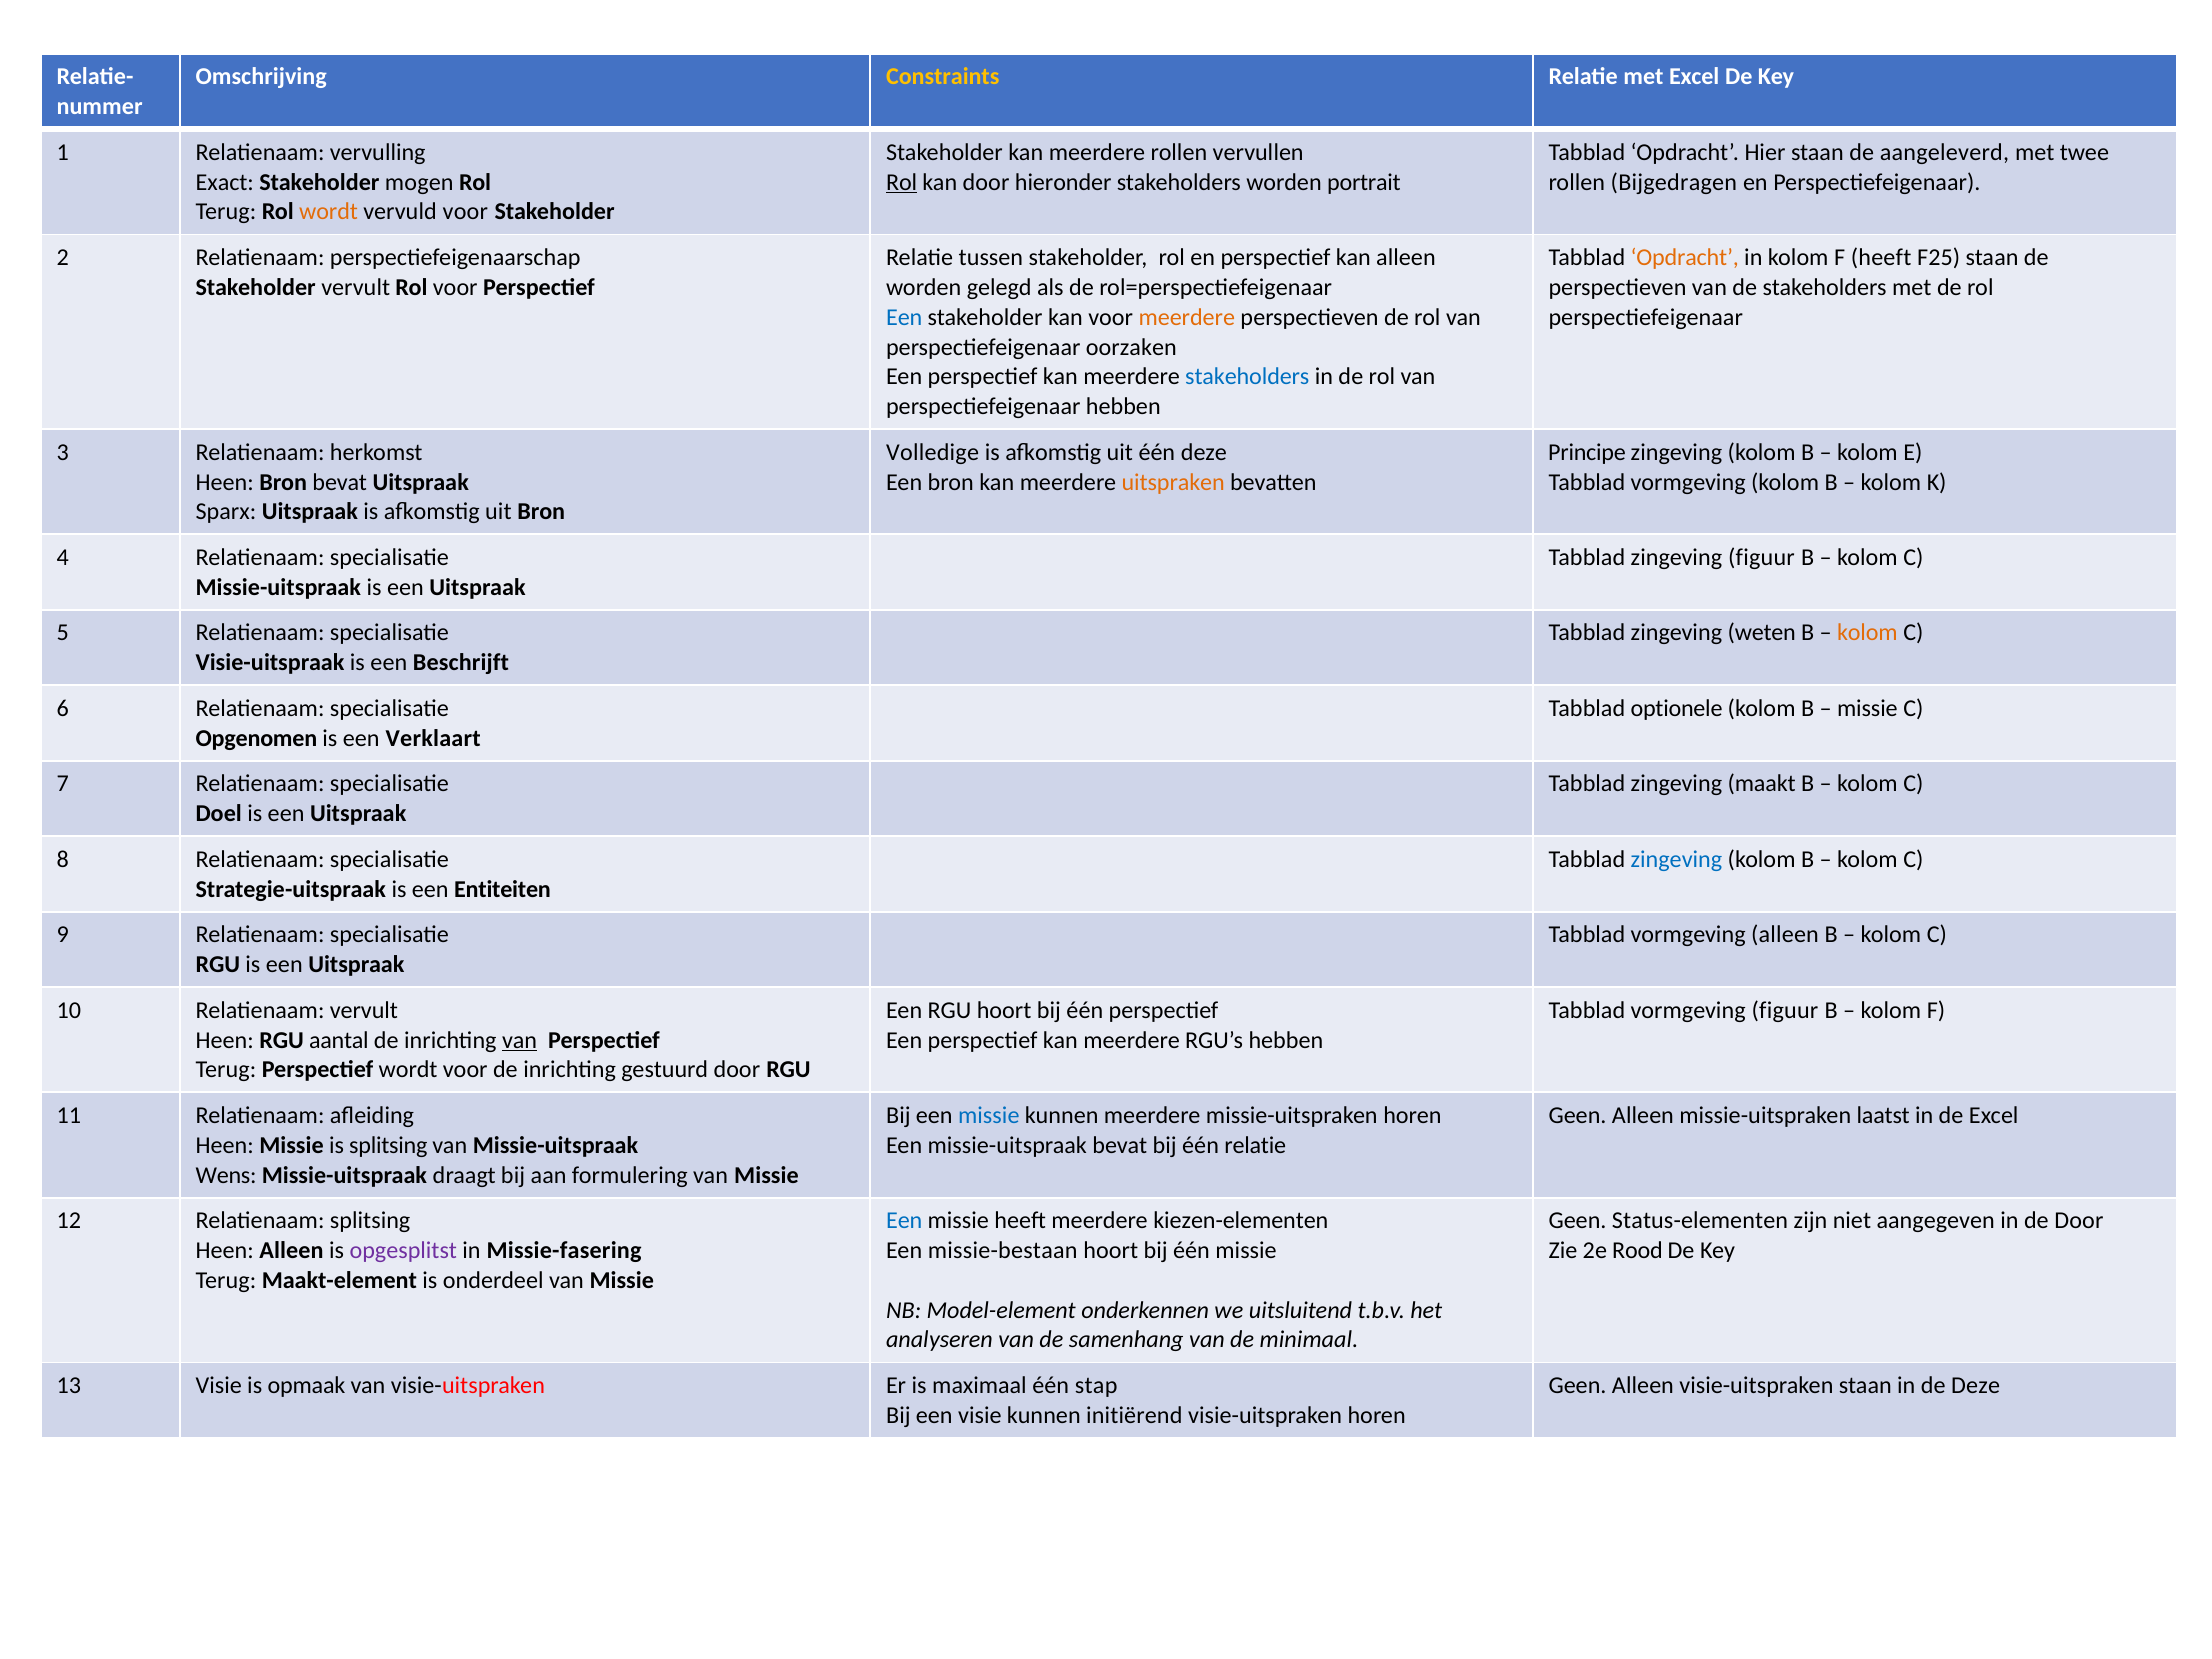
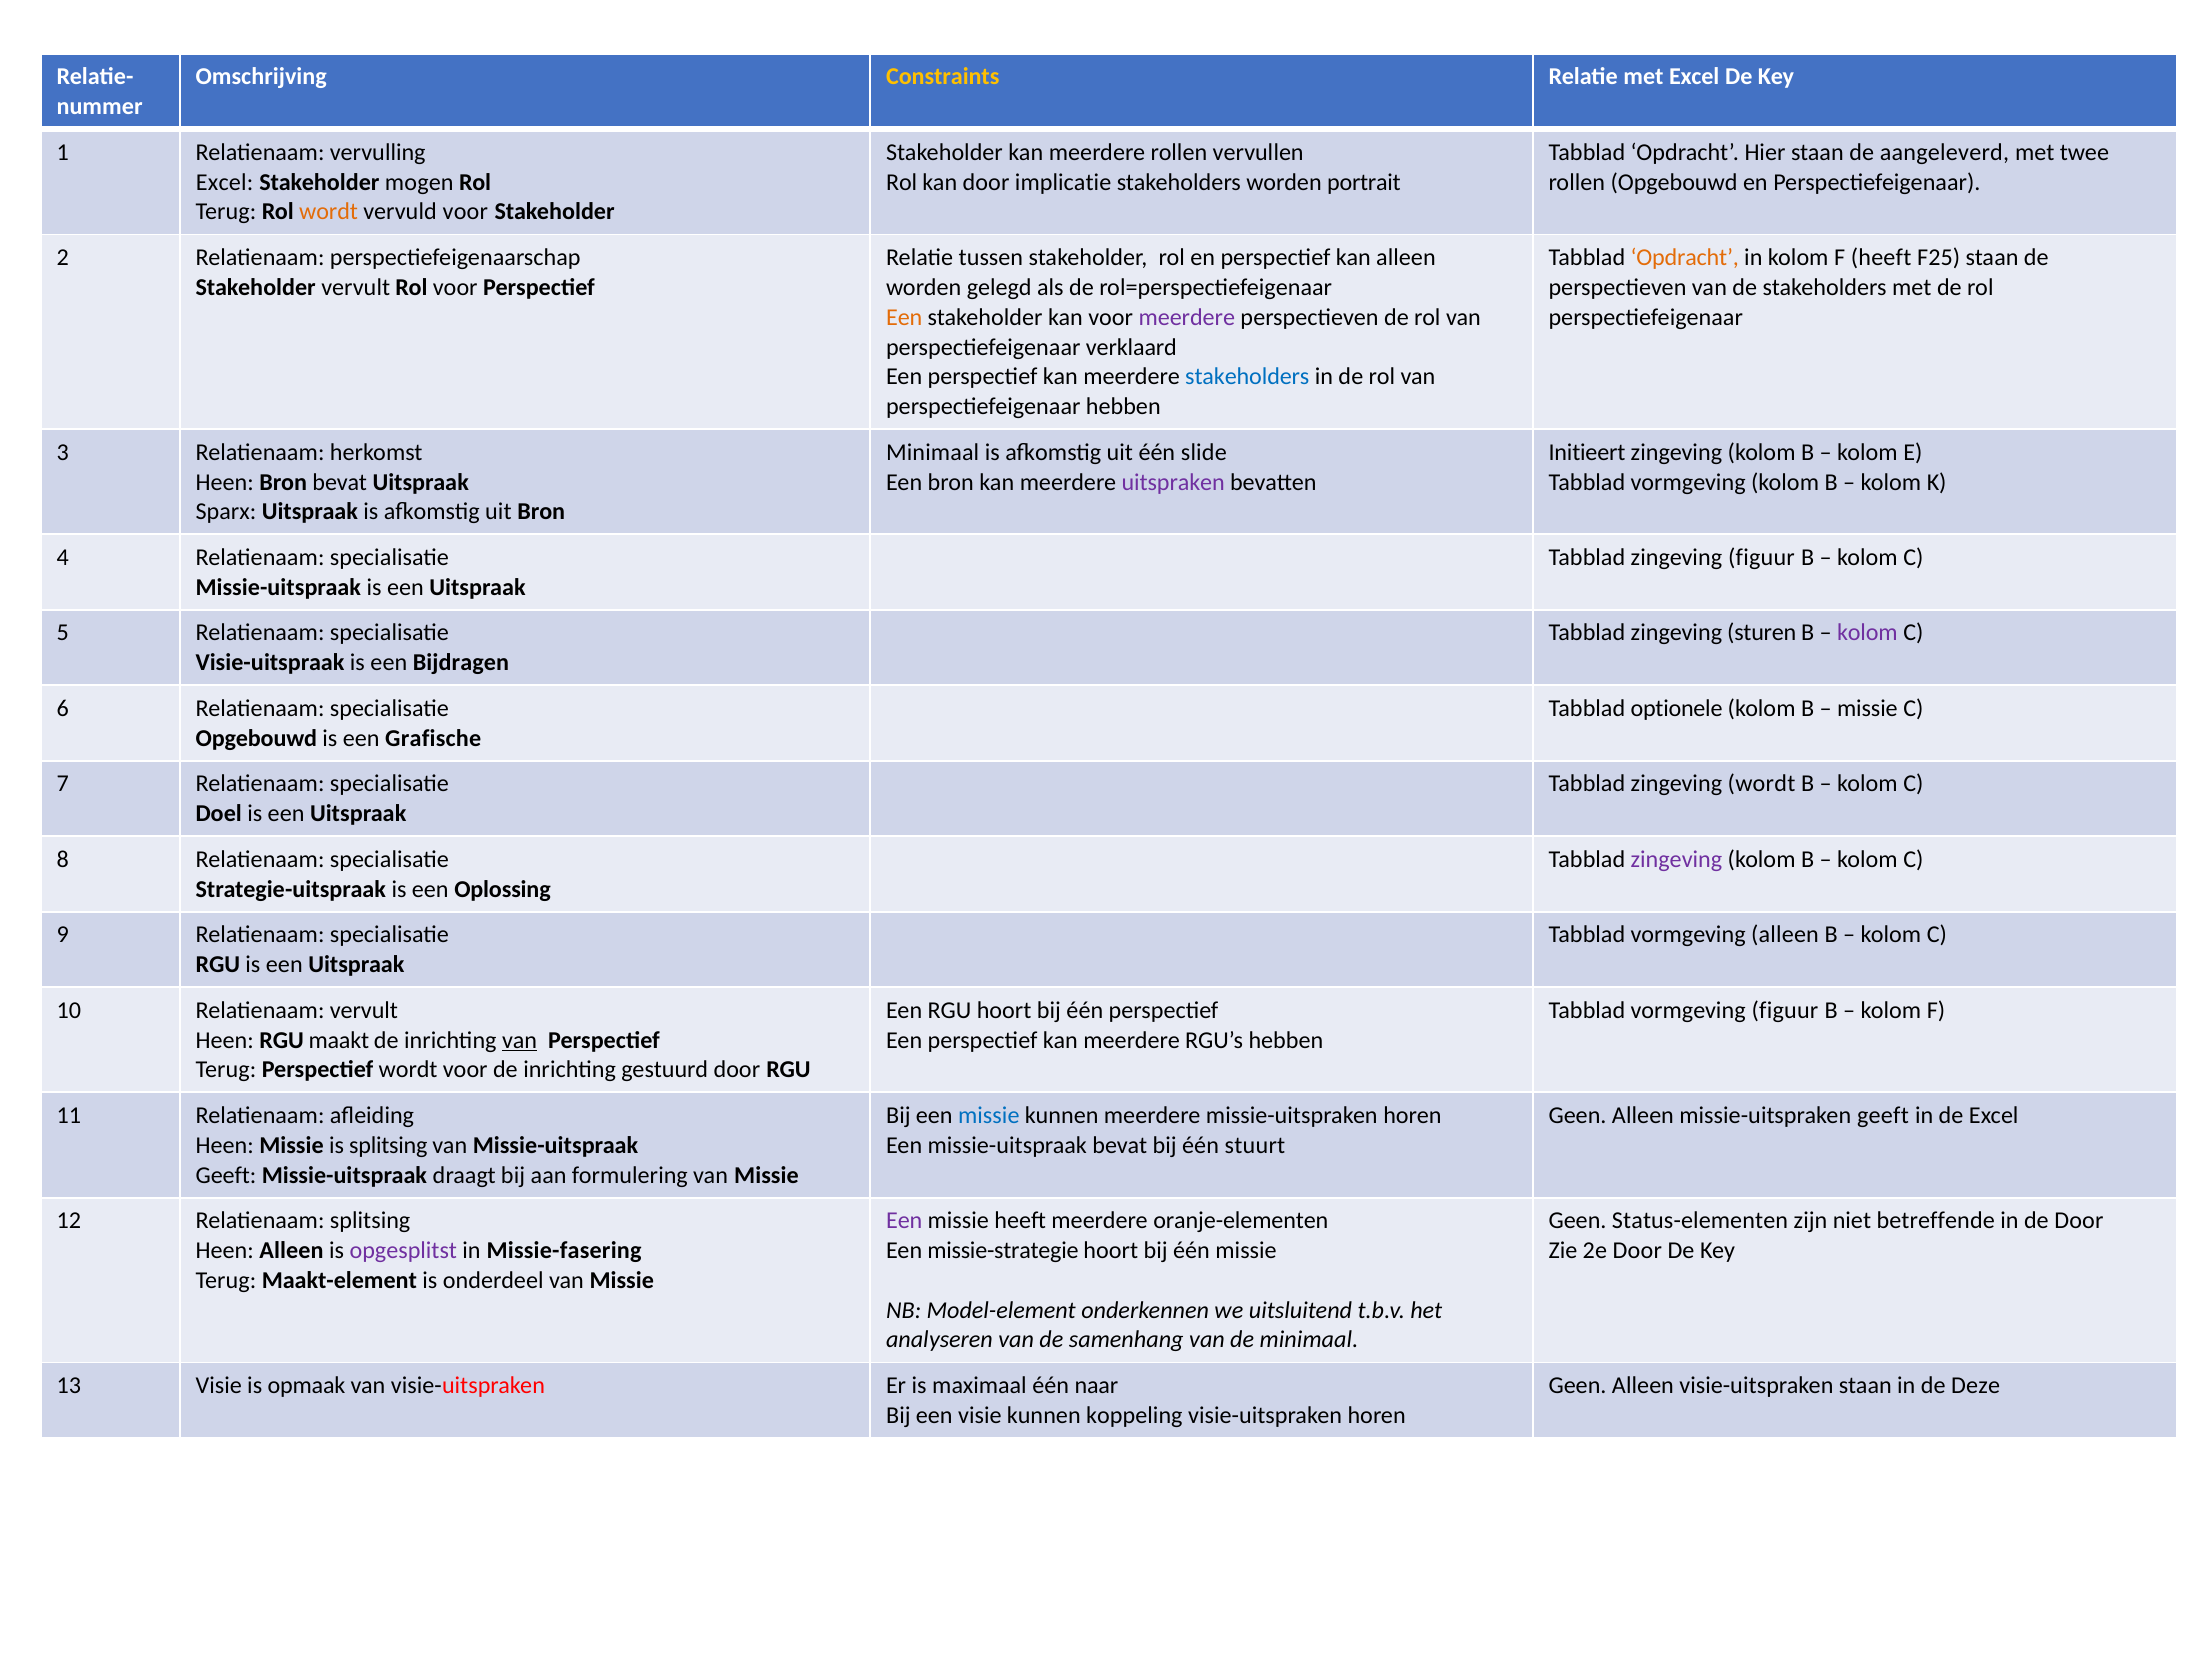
Exact at (225, 182): Exact -> Excel
Rol at (902, 182) underline: present -> none
hieronder: hieronder -> implicatie
rollen Bijgedragen: Bijgedragen -> Opgebouwd
Een at (904, 317) colour: blue -> orange
meerdere at (1187, 317) colour: orange -> purple
oorzaken: oorzaken -> verklaard
Volledige at (933, 452): Volledige -> Minimaal
één deze: deze -> slide
Principe: Principe -> Initieert
uitspraken colour: orange -> purple
weten: weten -> sturen
kolom at (1867, 633) colour: orange -> purple
Beschrijft: Beschrijft -> Bijdragen
Opgenomen at (256, 738): Opgenomen -> Opgebouwd
Verklaart: Verklaart -> Grafische
zingeving maakt: maakt -> wordt
zingeving at (1676, 859) colour: blue -> purple
Entiteiten: Entiteiten -> Oplossing
aantal: aantal -> maakt
missie-uitspraken laatst: laatst -> geeft
één relatie: relatie -> stuurt
Wens at (226, 1175): Wens -> Geeft
Een at (904, 1221) colour: blue -> purple
kiezen-elementen: kiezen-elementen -> oranje-elementen
aangegeven: aangegeven -> betreffende
missie-bestaan: missie-bestaan -> missie-strategie
2e Rood: Rood -> Door
stap: stap -> naar
initiërend: initiërend -> koppeling
